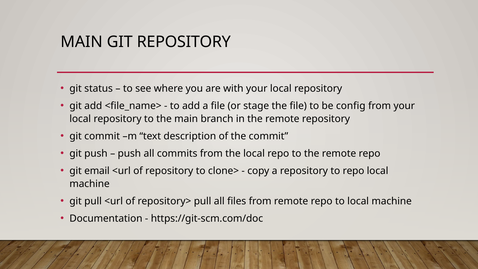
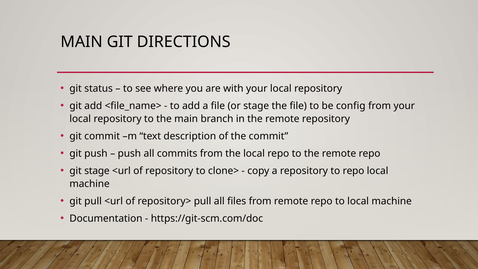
GIT REPOSITORY: REPOSITORY -> DIRECTIONS
git email: email -> stage
